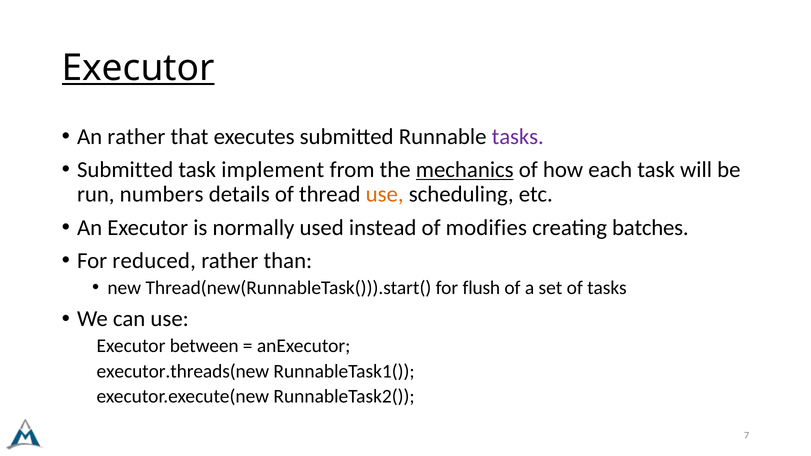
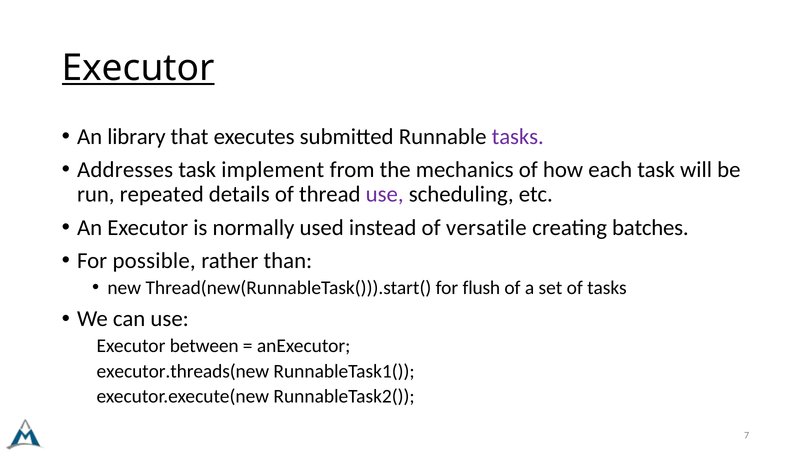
An rather: rather -> library
Submitted at (125, 170): Submitted -> Addresses
mechanics underline: present -> none
numbers: numbers -> repeated
use at (385, 194) colour: orange -> purple
modifies: modifies -> versatile
reduced: reduced -> possible
